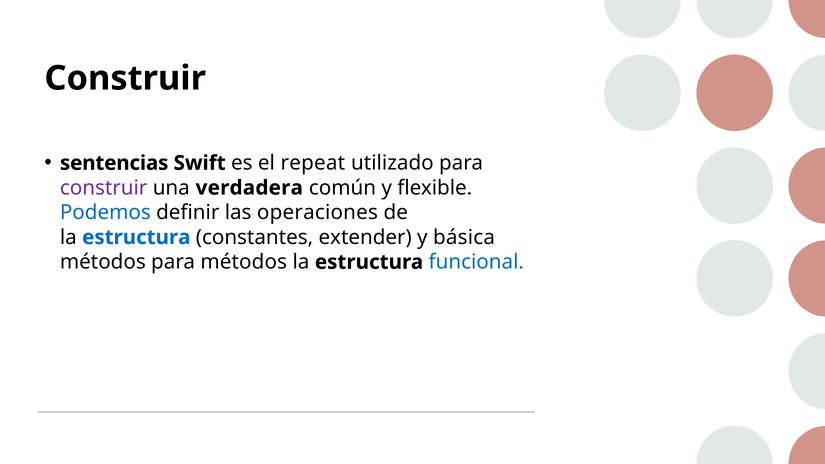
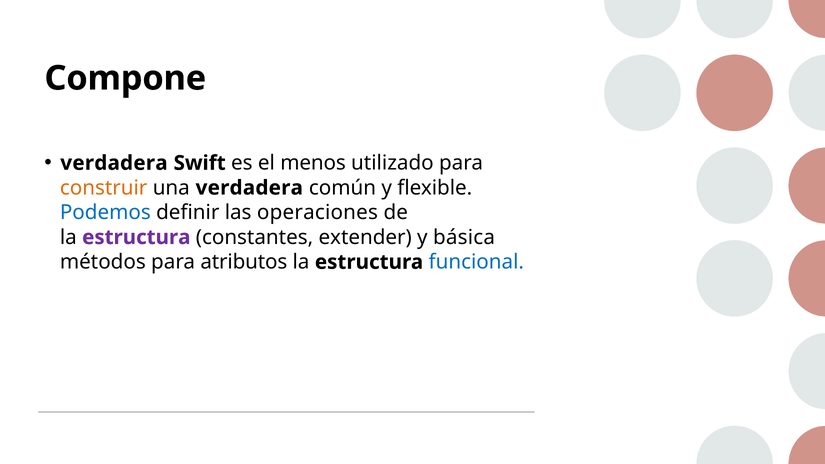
Construir at (125, 78): Construir -> Compone
sentencias at (114, 163): sentencias -> verdadera
repeat: repeat -> menos
construir at (104, 188) colour: purple -> orange
estructura at (136, 237) colour: blue -> purple
para métodos: métodos -> atributos
